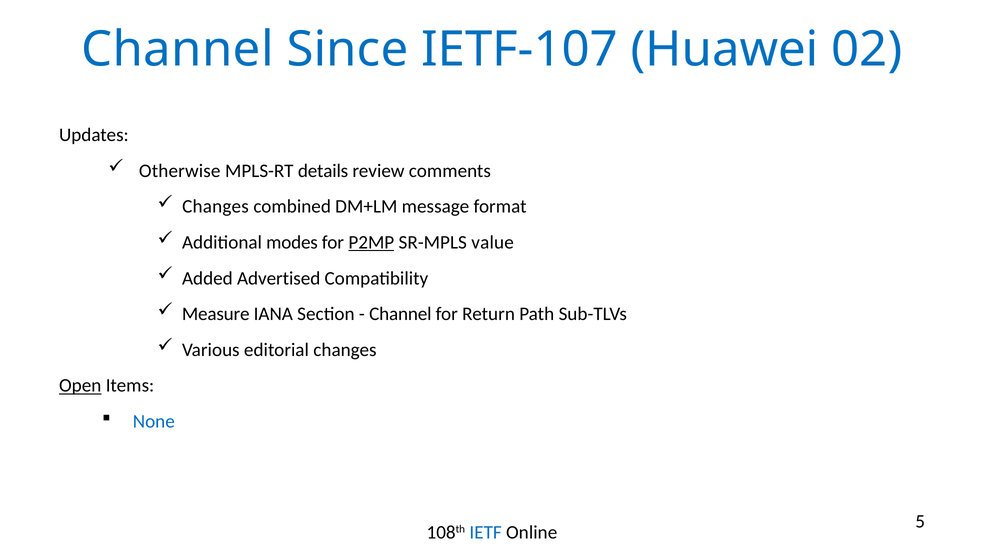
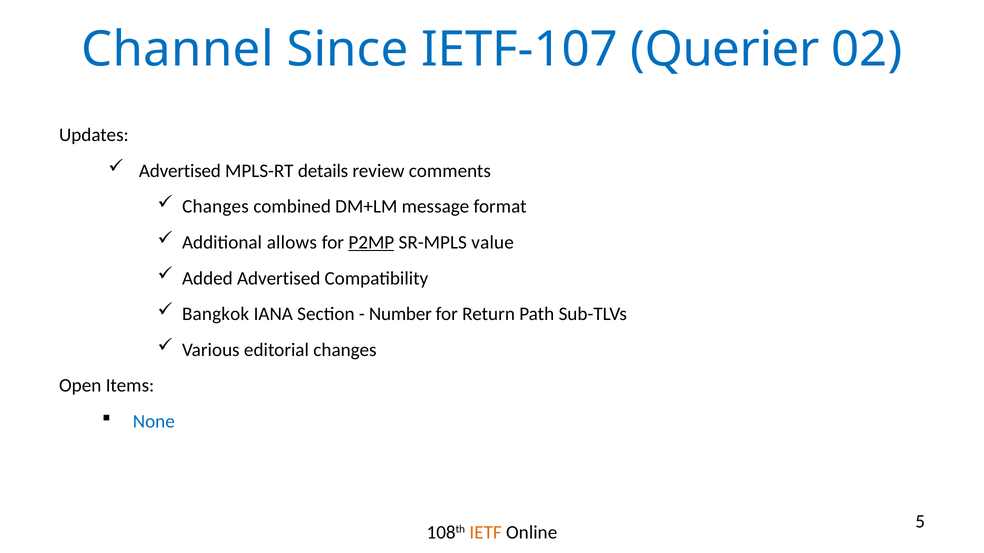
Huawei: Huawei -> Querier
Otherwise at (180, 171): Otherwise -> Advertised
modes: modes -> allows
Measure: Measure -> Bangkok
Channel at (400, 314): Channel -> Number
Open underline: present -> none
IETF colour: blue -> orange
